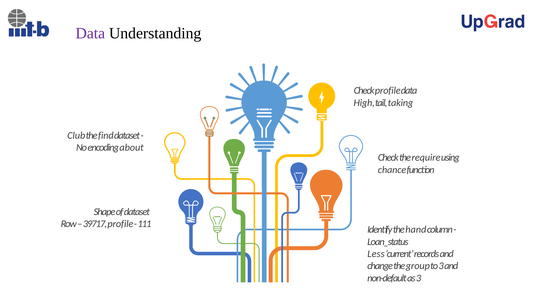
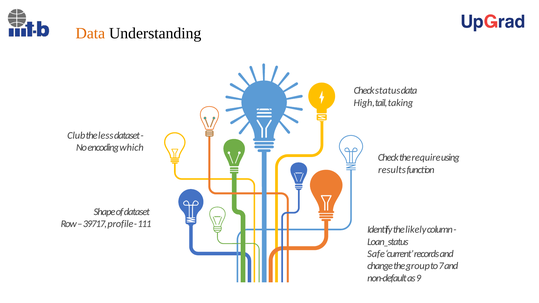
Data at (90, 33) colour: purple -> orange
Check profile: profile -> status
find: find -> less
about: about -> which
chance: chance -> results
hand: hand -> likely
Less: Less -> Safe
to 3: 3 -> 7
as 3: 3 -> 9
